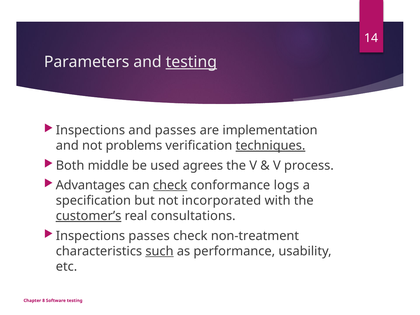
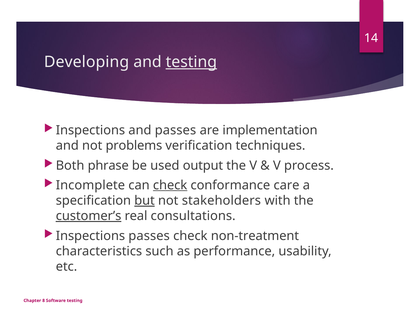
Parameters: Parameters -> Developing
techniques underline: present -> none
middle: middle -> phrase
agrees: agrees -> output
Advantages: Advantages -> Incomplete
logs: logs -> care
but underline: none -> present
incorporated: incorporated -> stakeholders
such underline: present -> none
